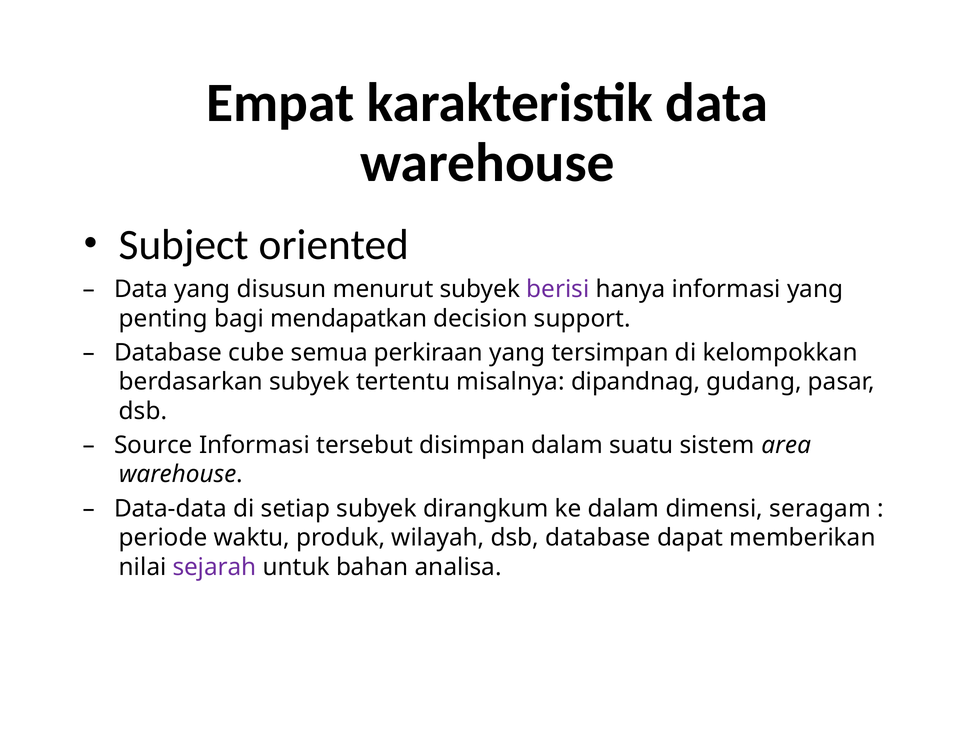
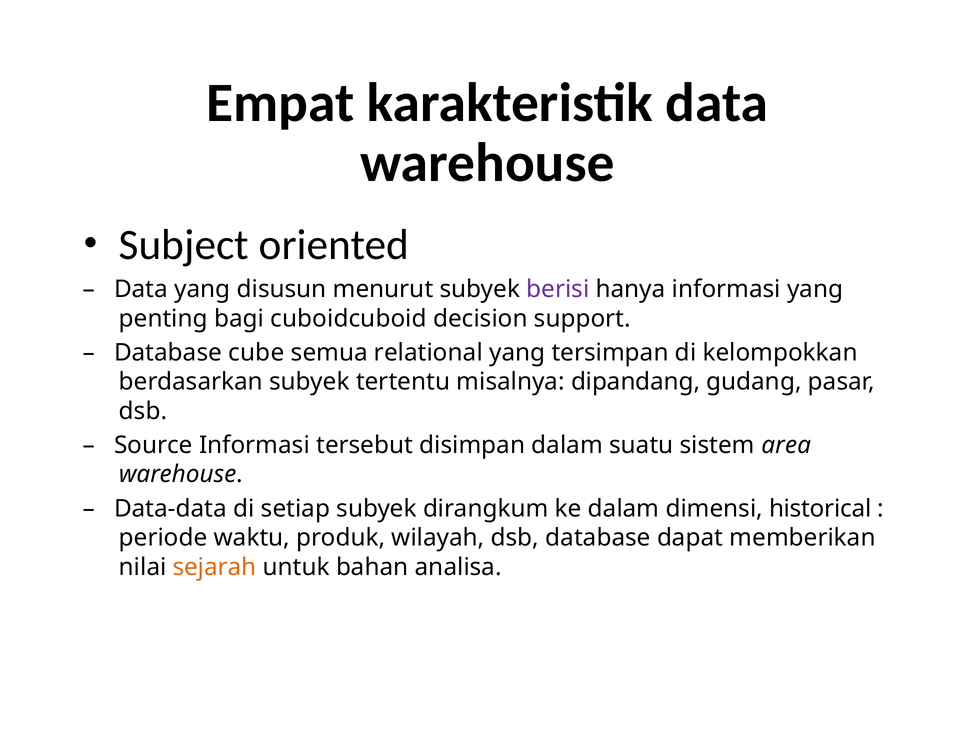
mendapatkan: mendapatkan -> cuboidcuboid
perkiraan: perkiraan -> relational
dipandnag: dipandnag -> dipandang
seragam: seragam -> historical
sejarah colour: purple -> orange
